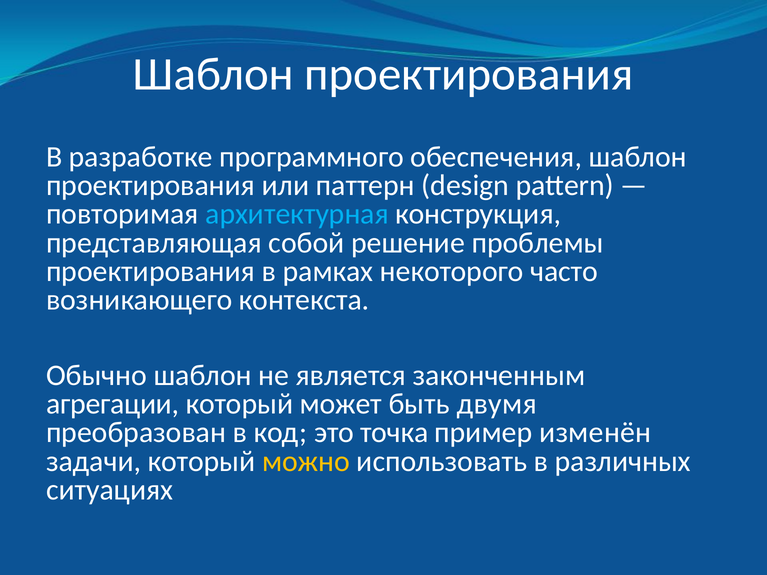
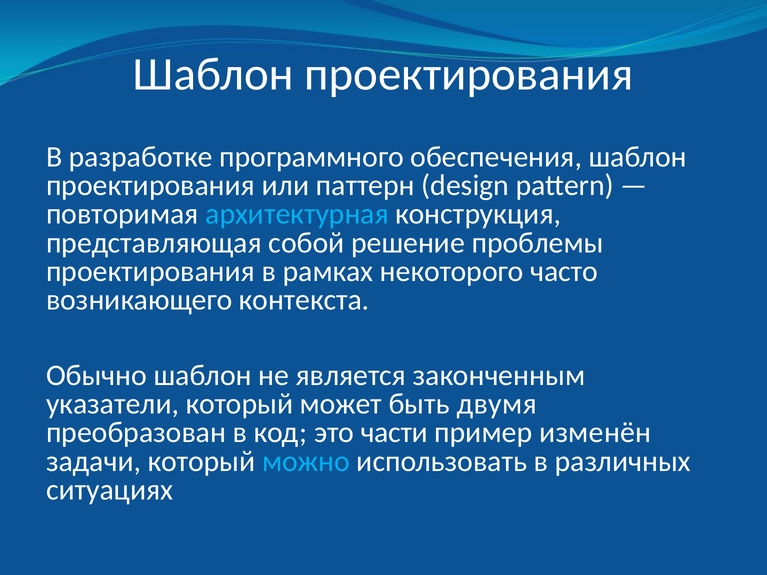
агрегации: агрегации -> указатели
точка: точка -> части
можно colour: yellow -> light blue
